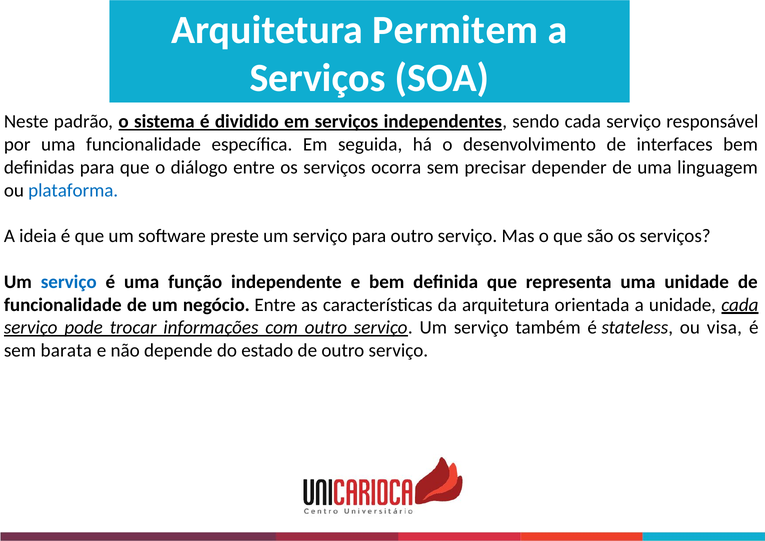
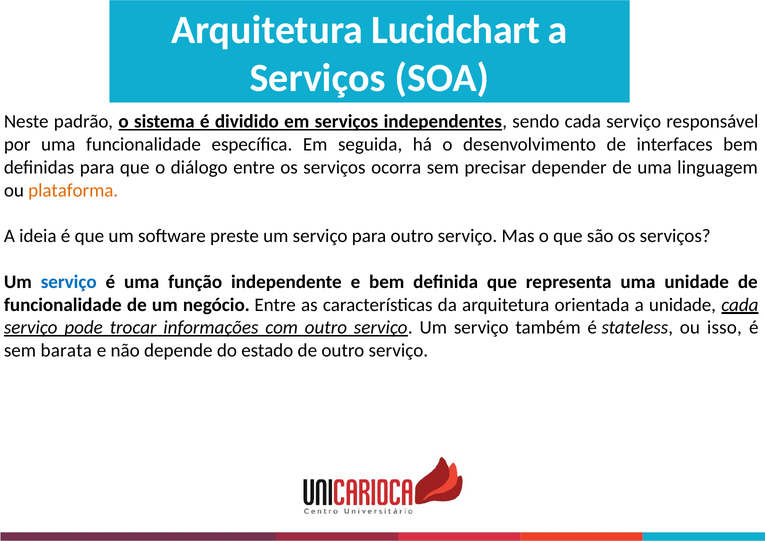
Permitem: Permitem -> Lucidchart
plataforma colour: blue -> orange
visa: visa -> isso
